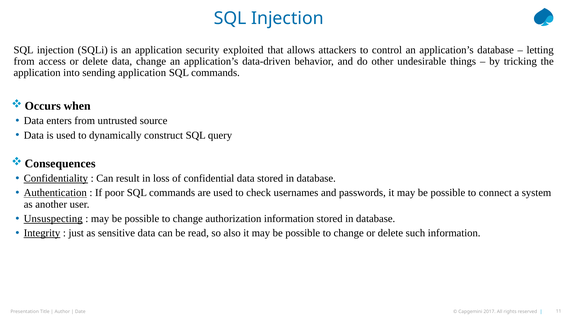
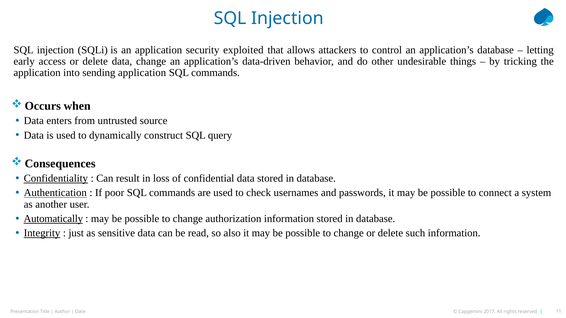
from at (24, 61): from -> early
Unsuspecting: Unsuspecting -> Automatically
